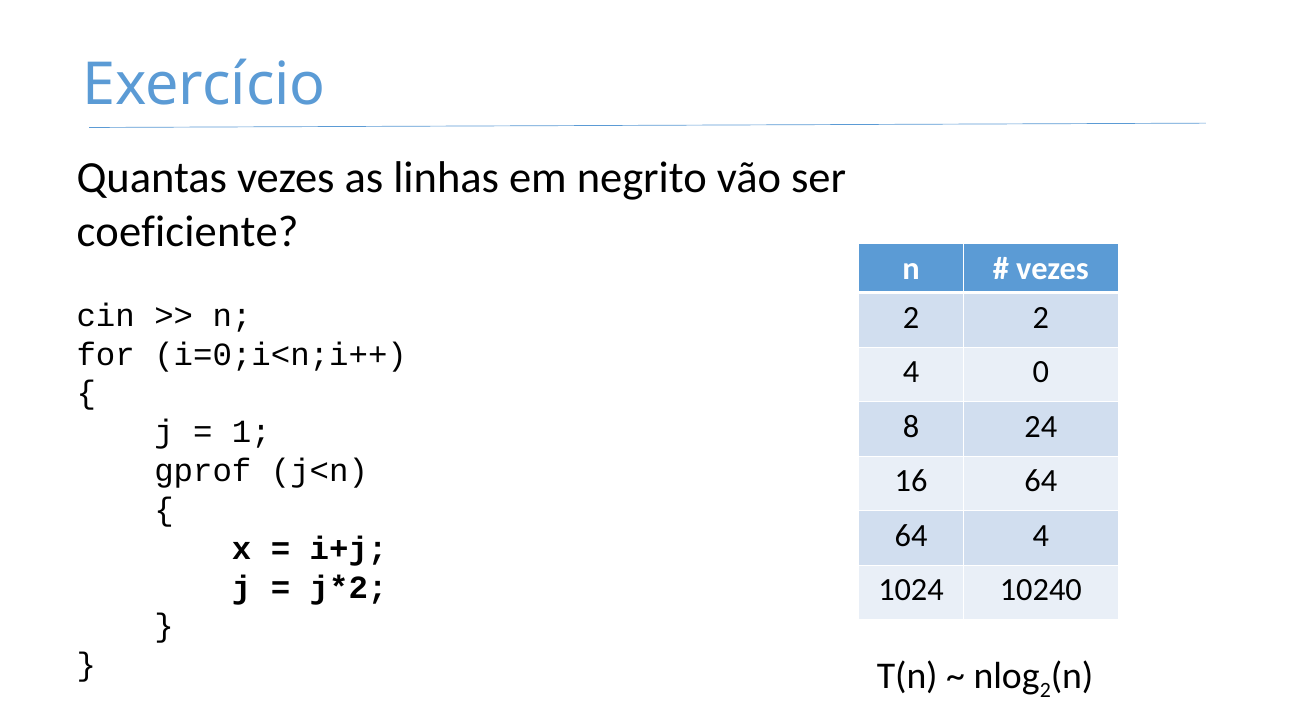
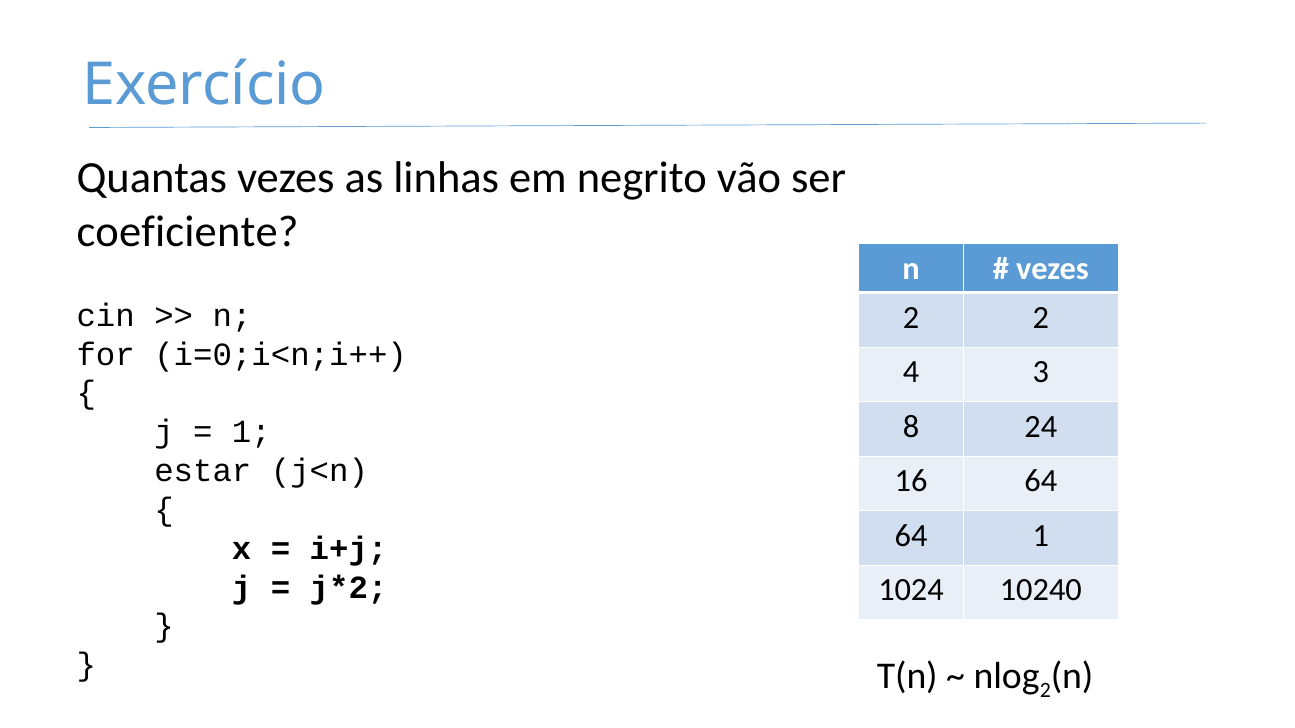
0: 0 -> 3
gprof: gprof -> estar
64 4: 4 -> 1
